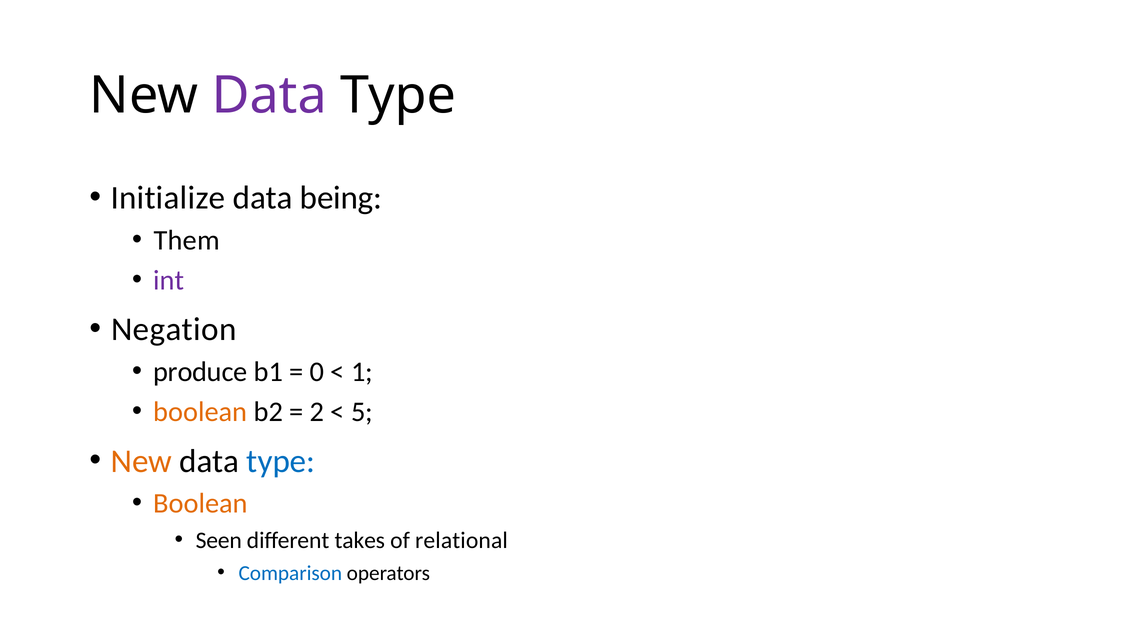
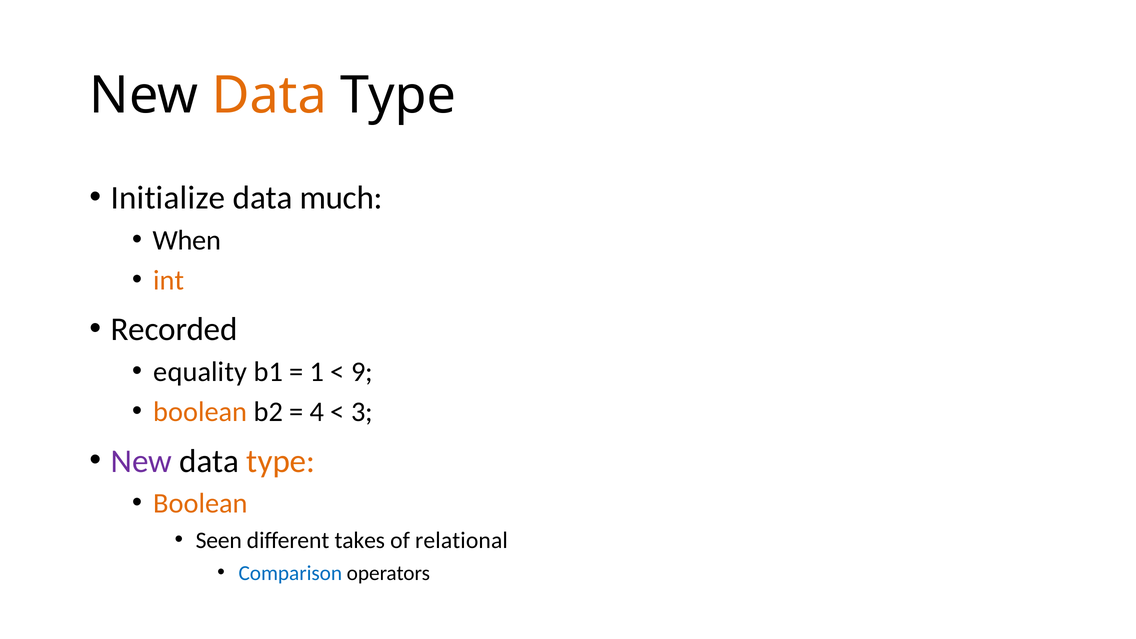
Data at (269, 95) colour: purple -> orange
being: being -> much
Them: Them -> When
int colour: purple -> orange
Negation: Negation -> Recorded
produce: produce -> equality
0: 0 -> 1
1: 1 -> 9
2: 2 -> 4
5: 5 -> 3
New at (141, 461) colour: orange -> purple
type at (281, 461) colour: blue -> orange
